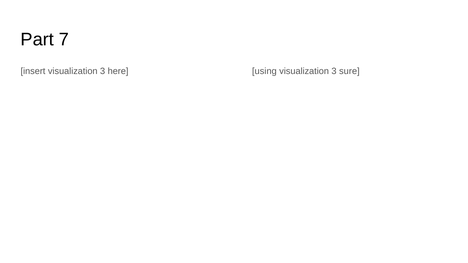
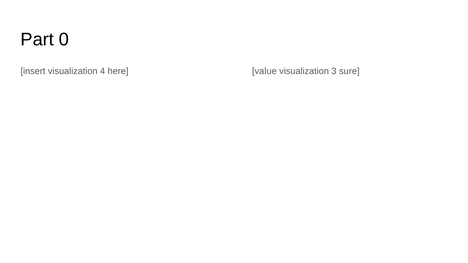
7: 7 -> 0
insert visualization 3: 3 -> 4
using: using -> value
